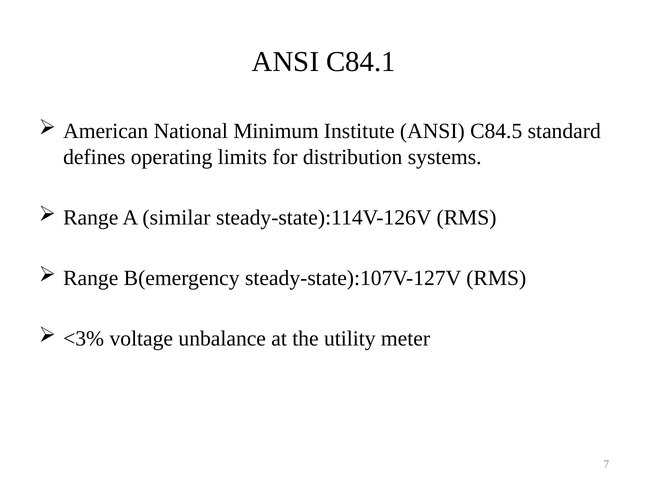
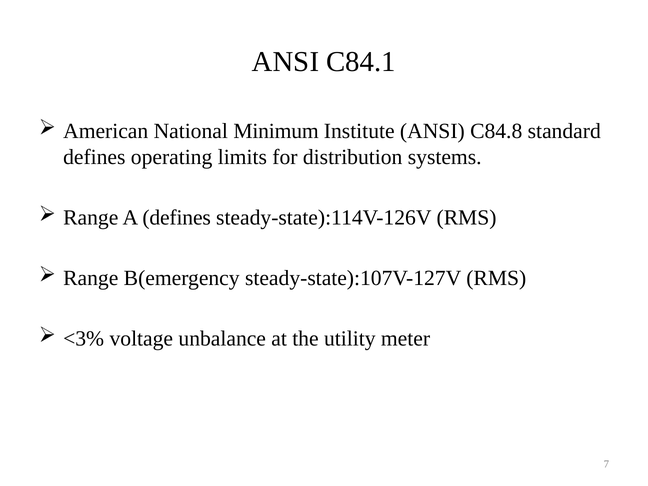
C84.5: C84.5 -> C84.8
A similar: similar -> defines
